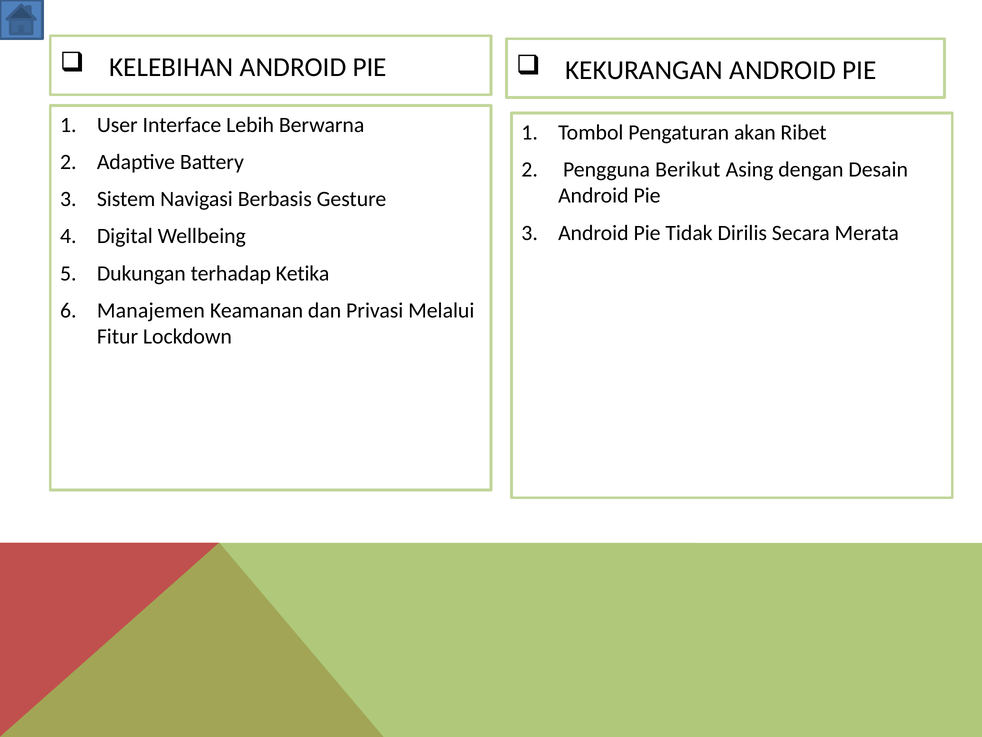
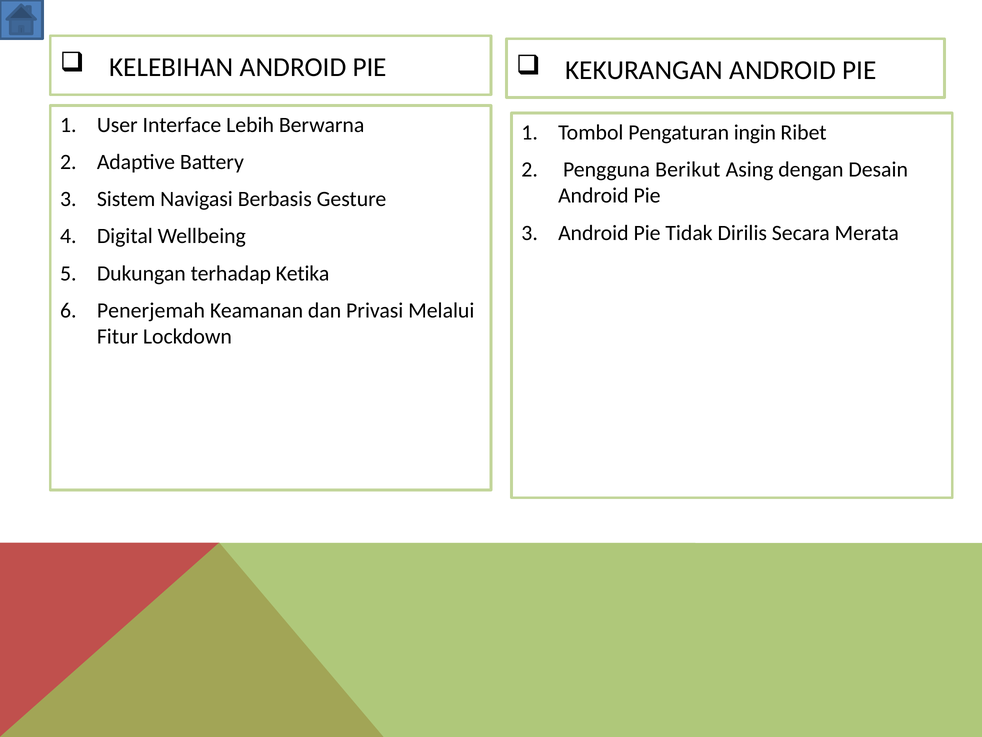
akan: akan -> ingin
Manajemen: Manajemen -> Penerjemah
